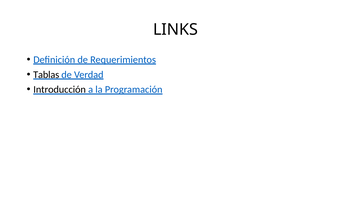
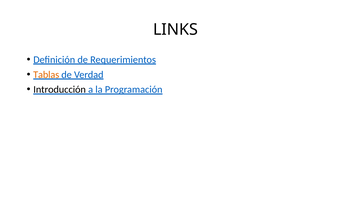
Tablas colour: black -> orange
